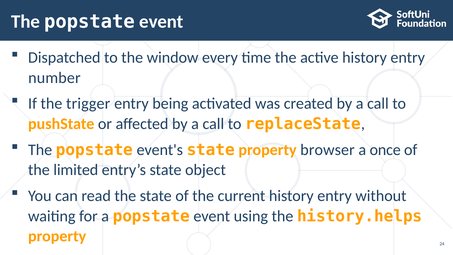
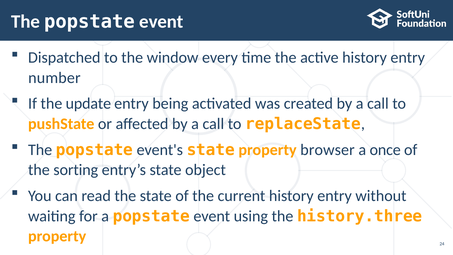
trigger: trigger -> update
limited: limited -> sorting
history.helps: history.helps -> history.three
